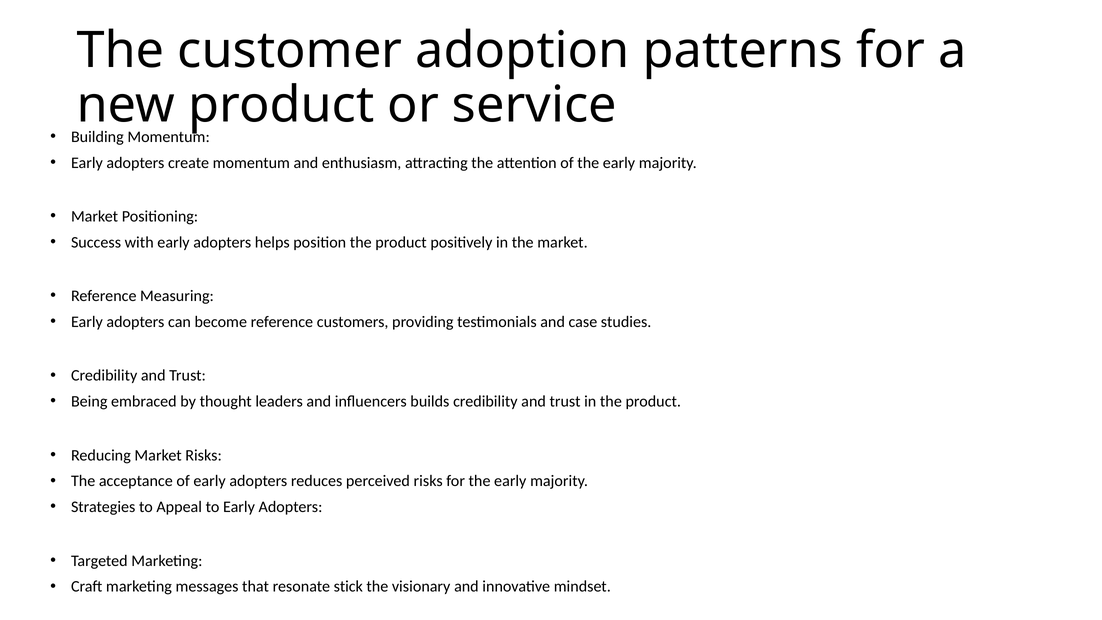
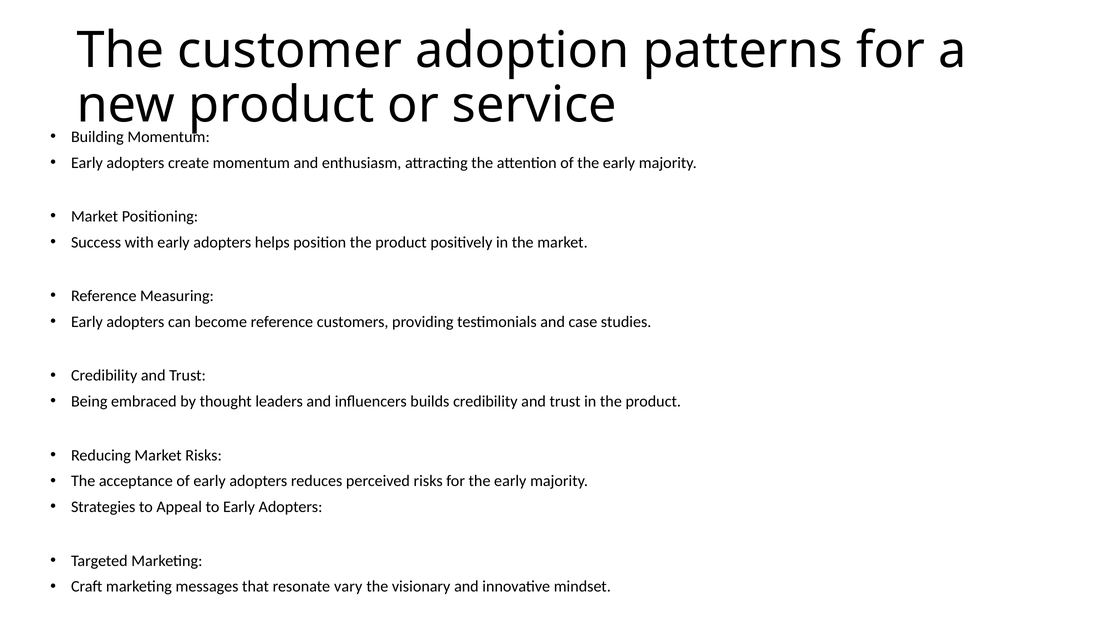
stick: stick -> vary
